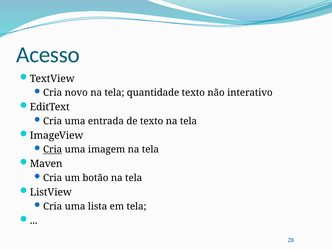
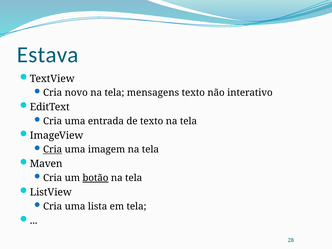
Acesso: Acesso -> Estava
quantidade: quantidade -> mensagens
botão underline: none -> present
